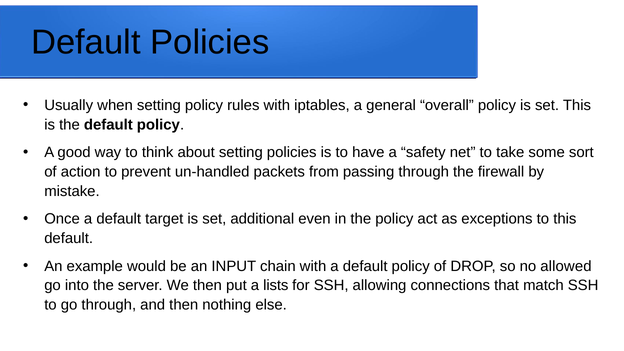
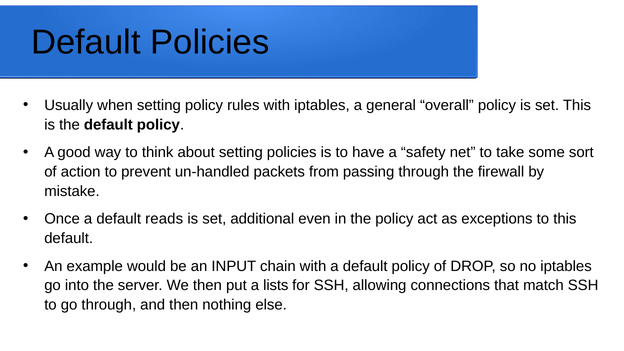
target: target -> reads
no allowed: allowed -> iptables
